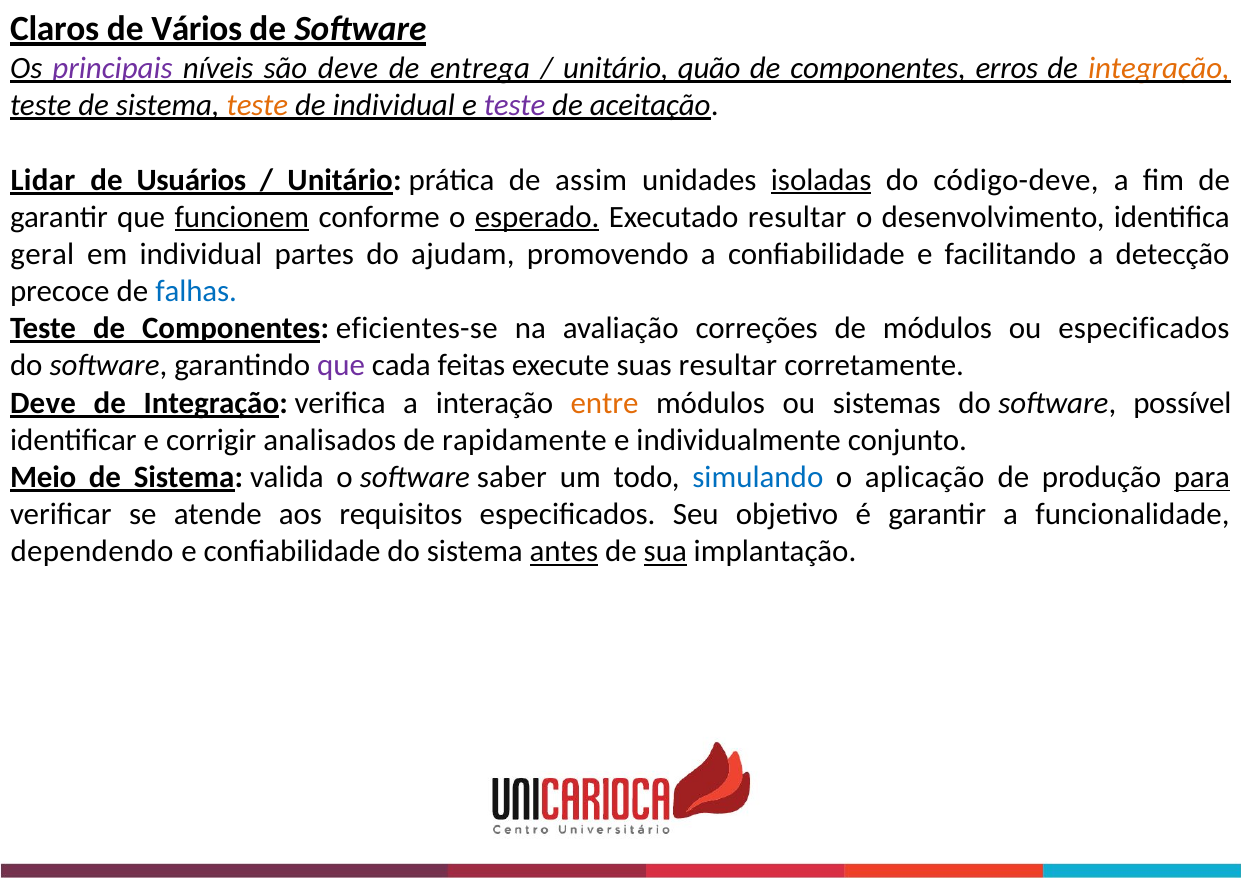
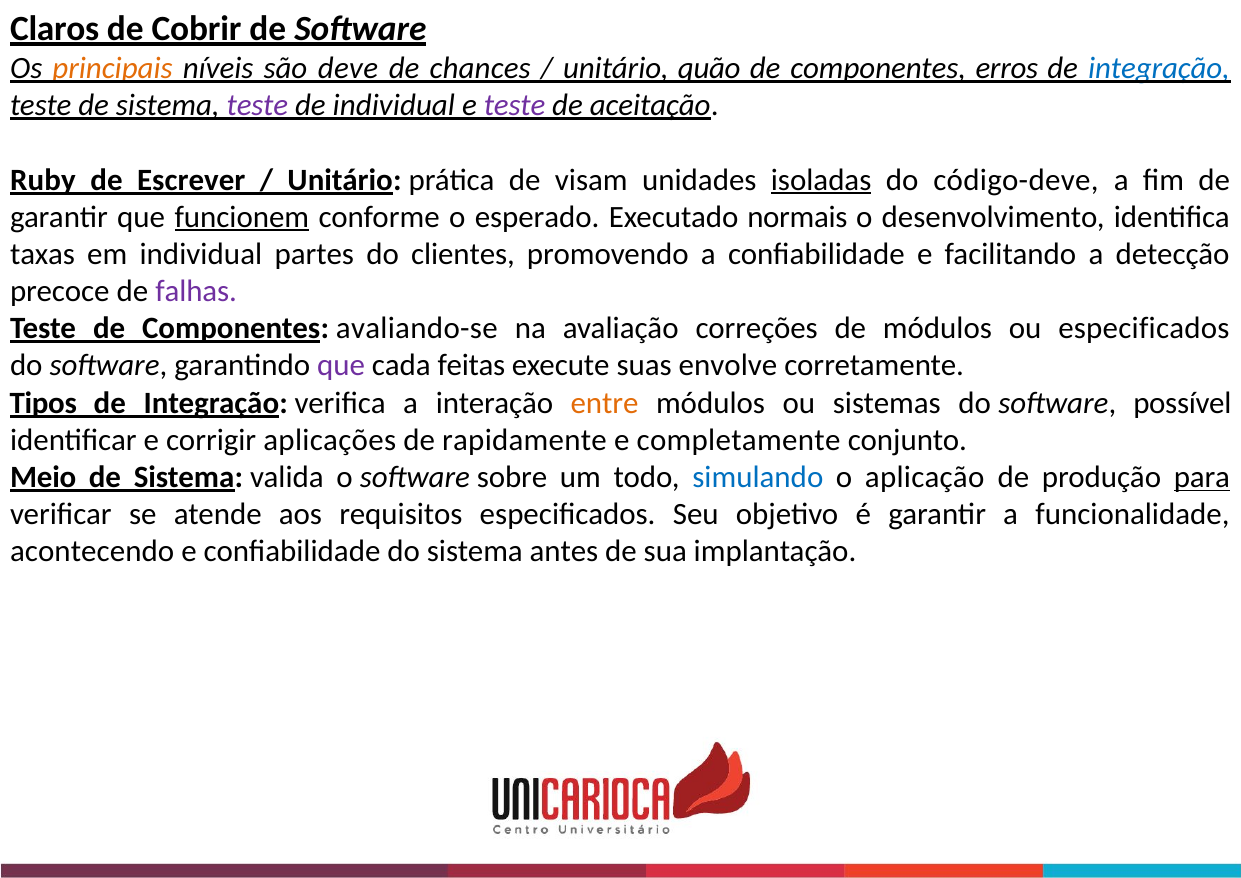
Vários: Vários -> Cobrir
principais colour: purple -> orange
entrega: entrega -> chances
integração at (1159, 68) colour: orange -> blue
teste at (257, 106) colour: orange -> purple
Lidar: Lidar -> Ruby
Usuários: Usuários -> Escrever
assim: assim -> visam
esperado underline: present -> none
Executado resultar: resultar -> normais
geral: geral -> taxas
ajudam: ajudam -> clientes
falhas colour: blue -> purple
eficientes-se: eficientes-se -> avaliando-se
suas resultar: resultar -> envolve
Deve at (43, 403): Deve -> Tipos
analisados: analisados -> aplicações
individualmente: individualmente -> completamente
saber: saber -> sobre
dependendo: dependendo -> acontecendo
antes underline: present -> none
sua underline: present -> none
